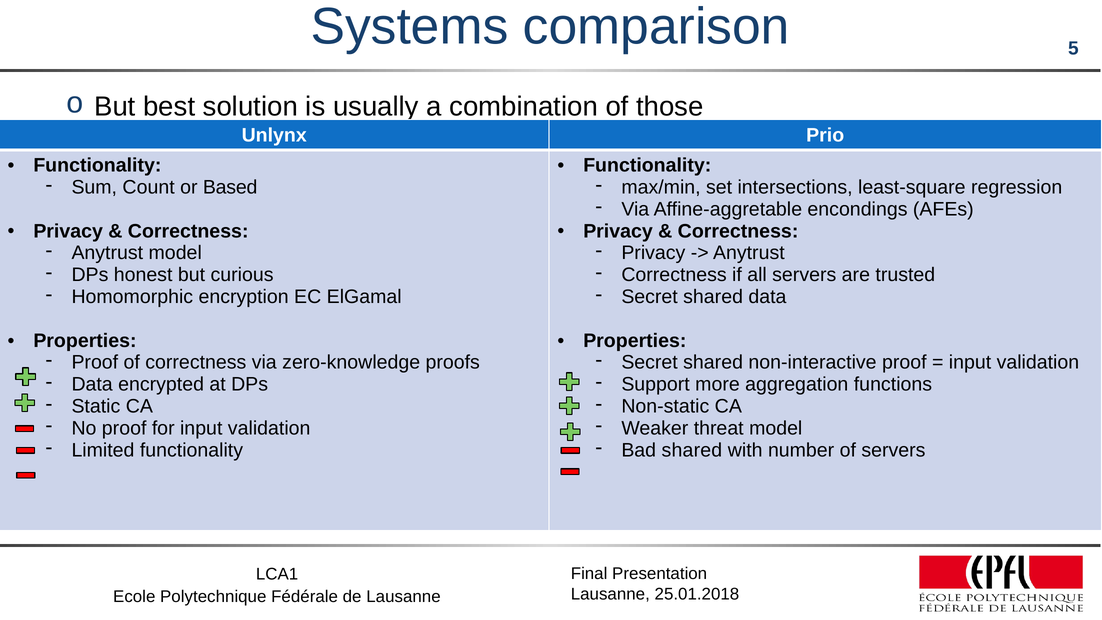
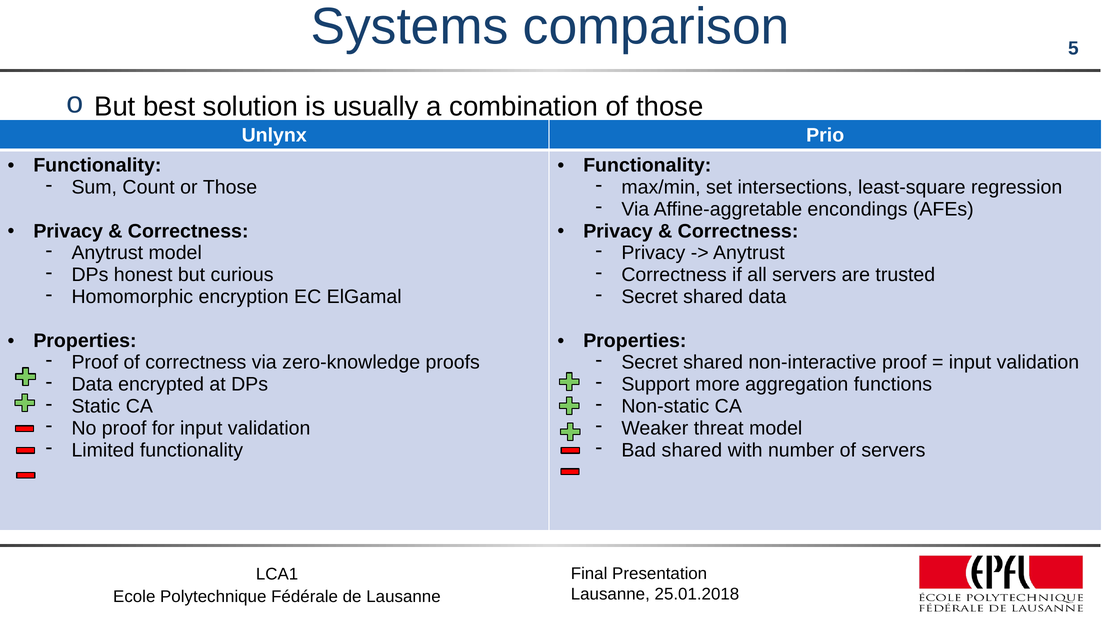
or Based: Based -> Those
